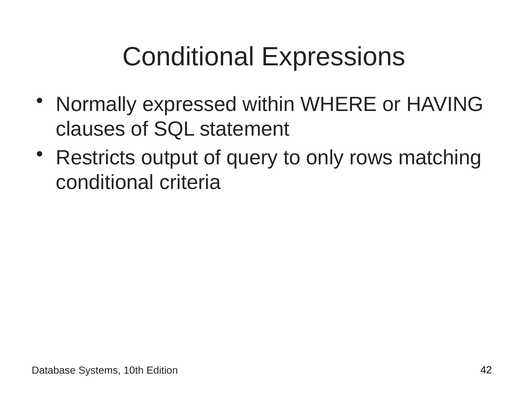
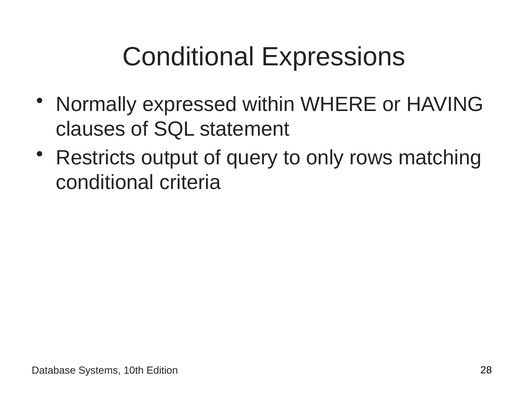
42: 42 -> 28
